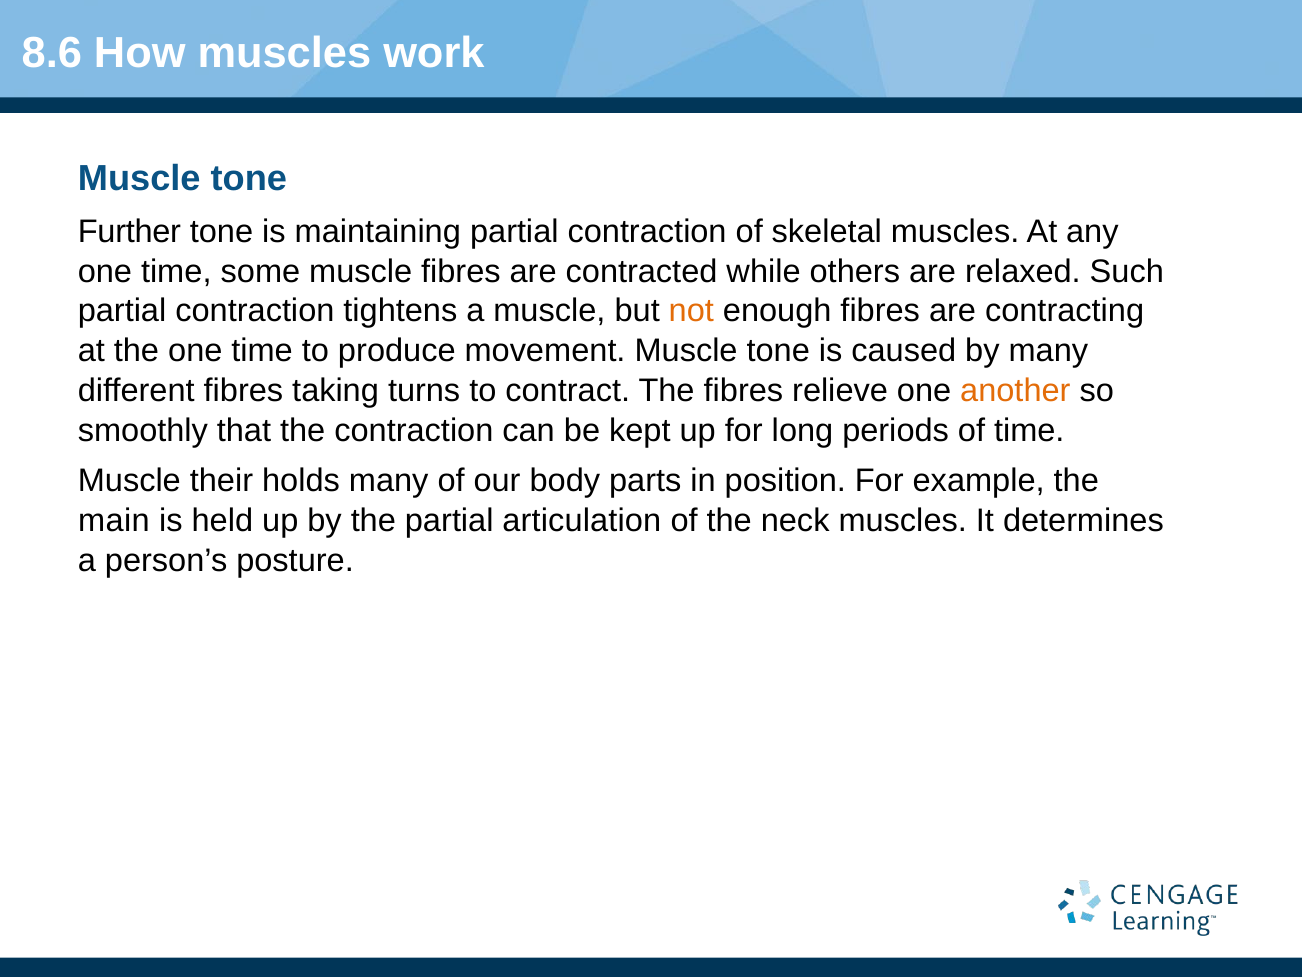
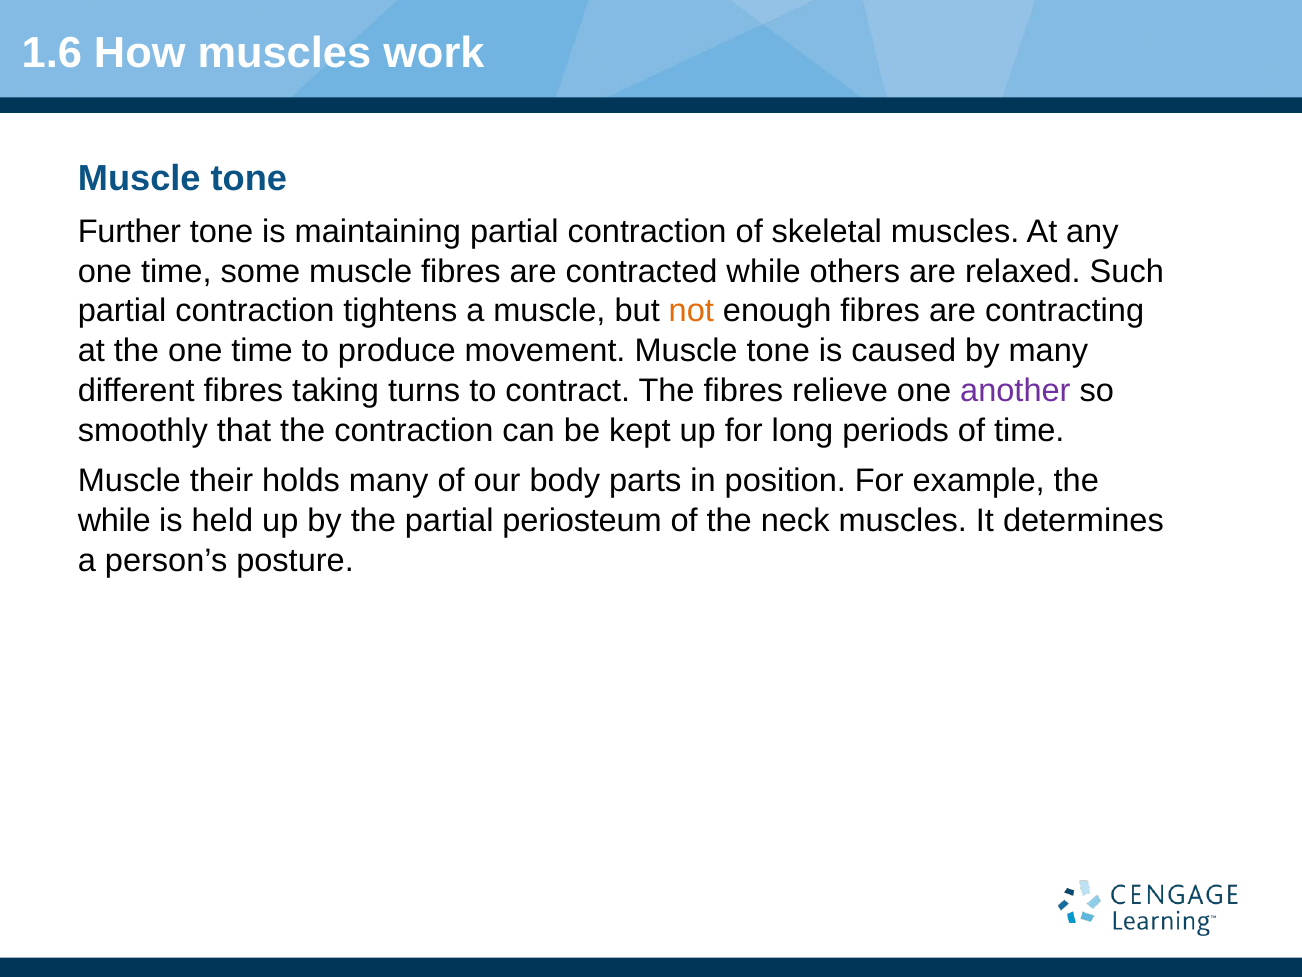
8.6: 8.6 -> 1.6
another colour: orange -> purple
main at (114, 521): main -> while
articulation: articulation -> periosteum
